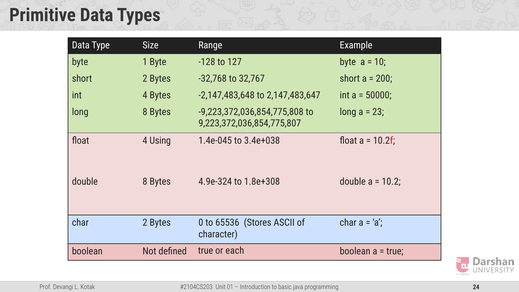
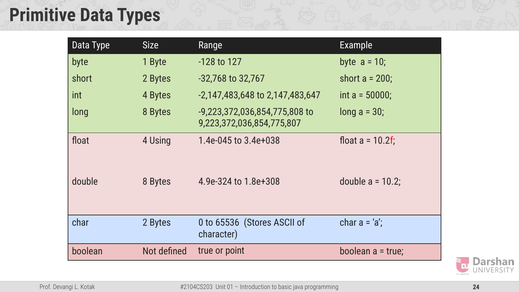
23: 23 -> 30
each: each -> point
